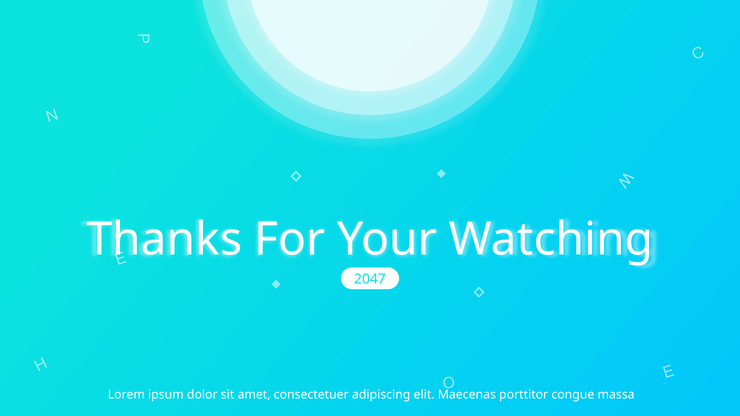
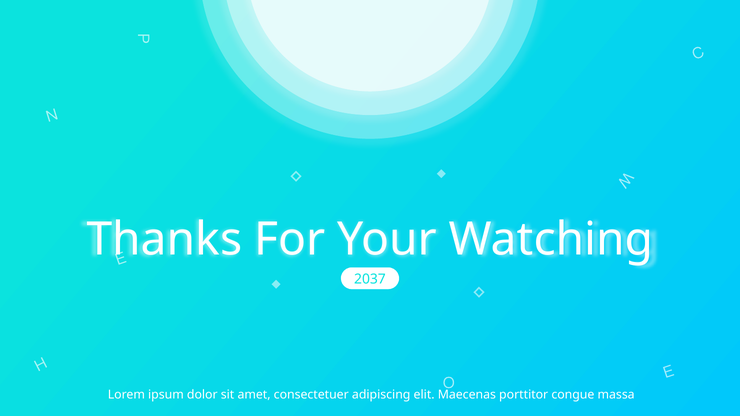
2047: 2047 -> 2037
